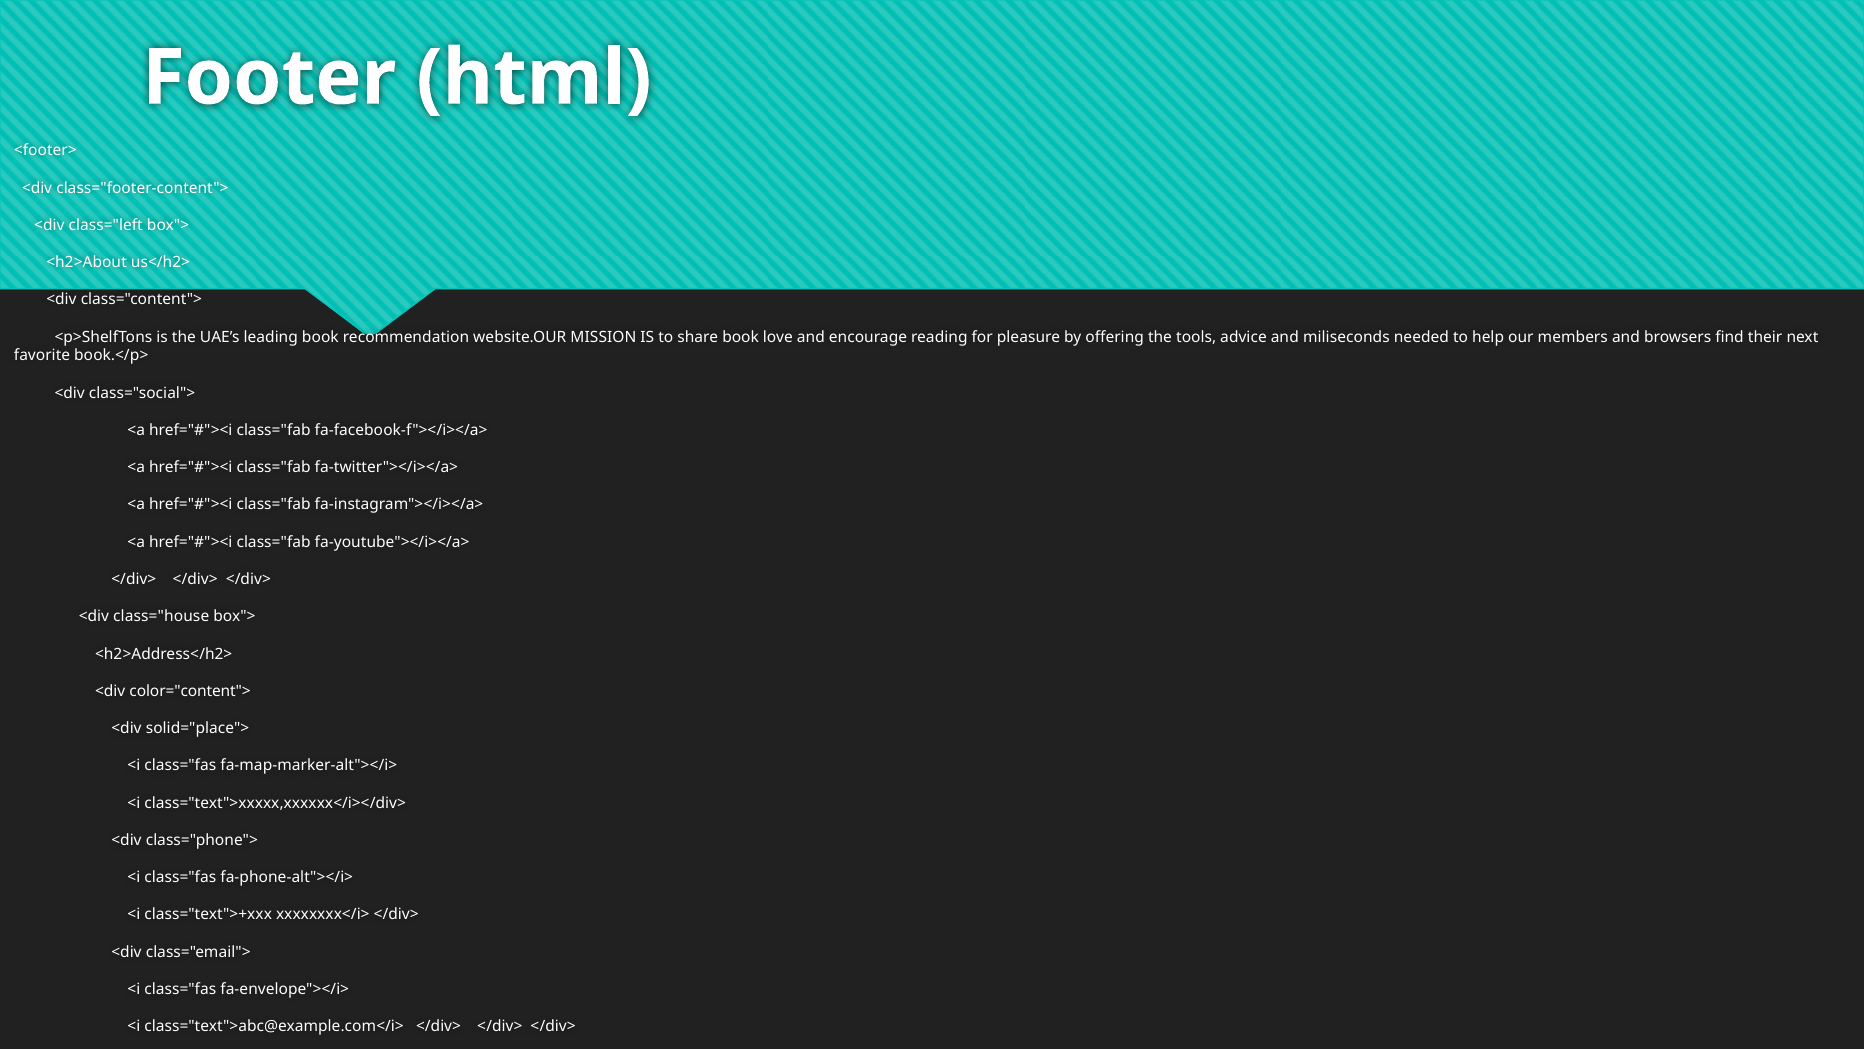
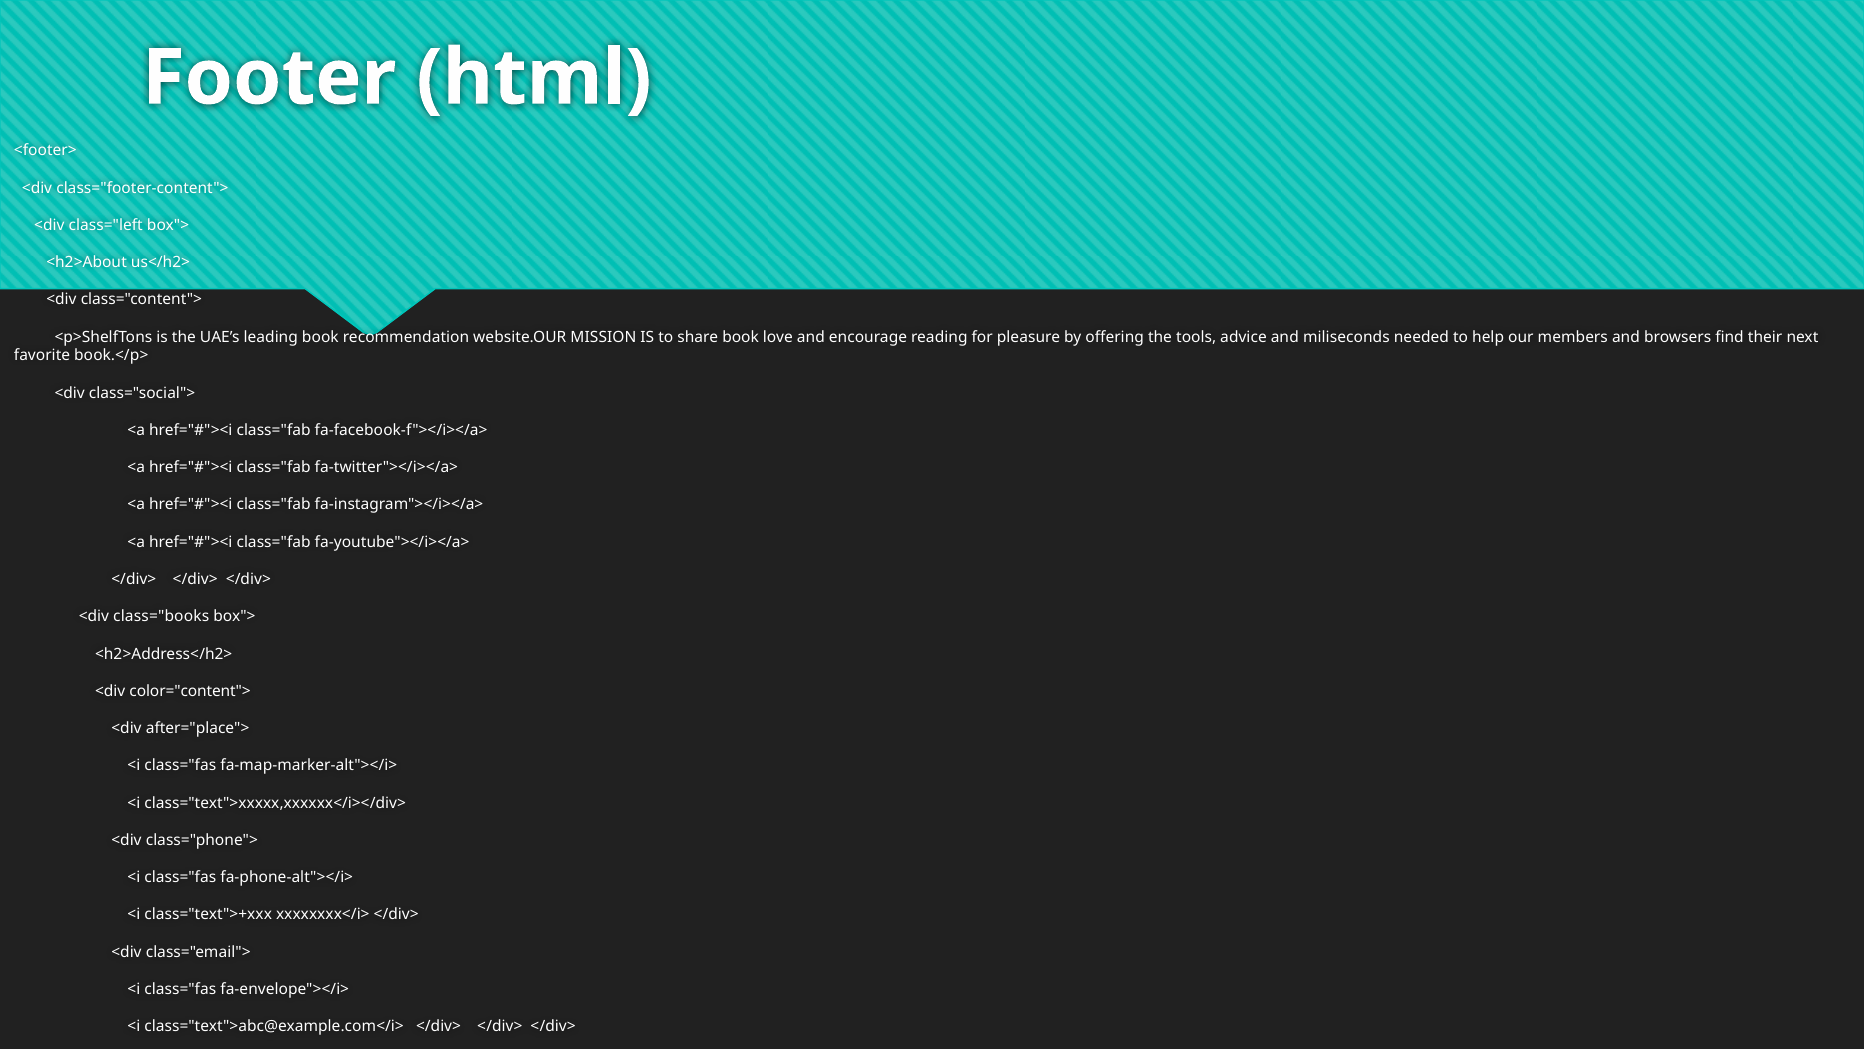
class="house: class="house -> class="books
solid="place">: solid="place"> -> after="place">
